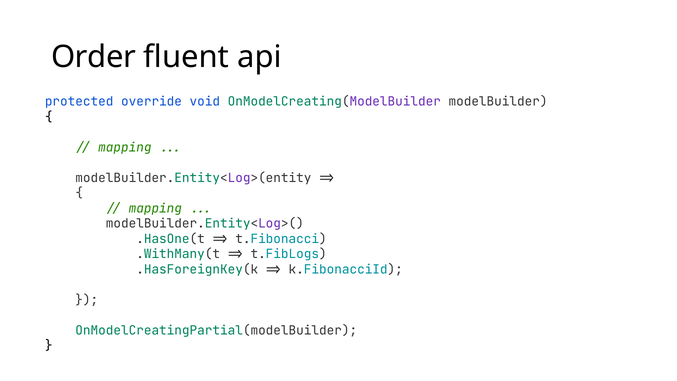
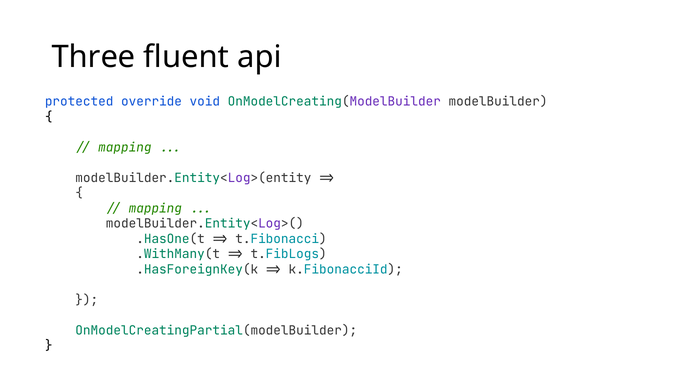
Order: Order -> Three
